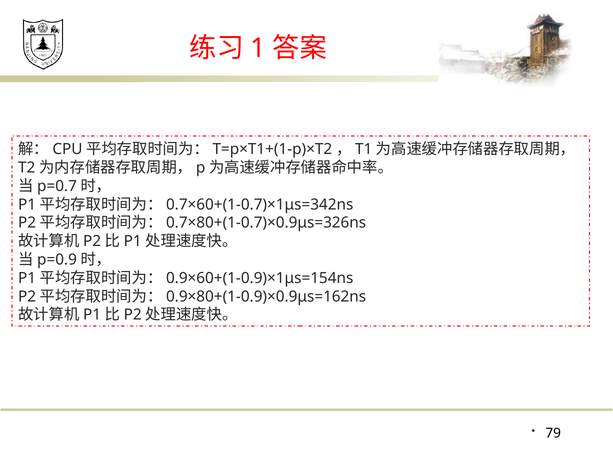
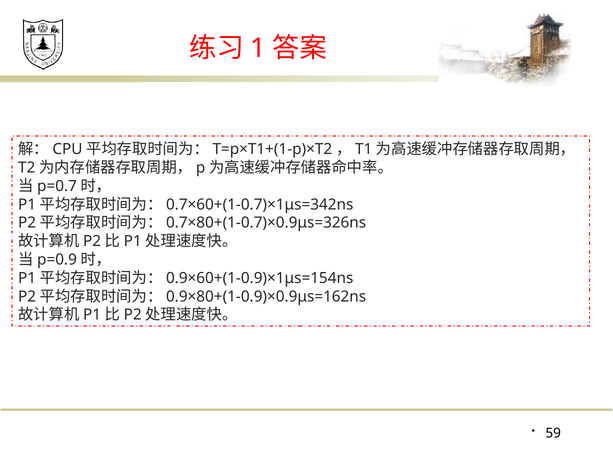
79: 79 -> 59
